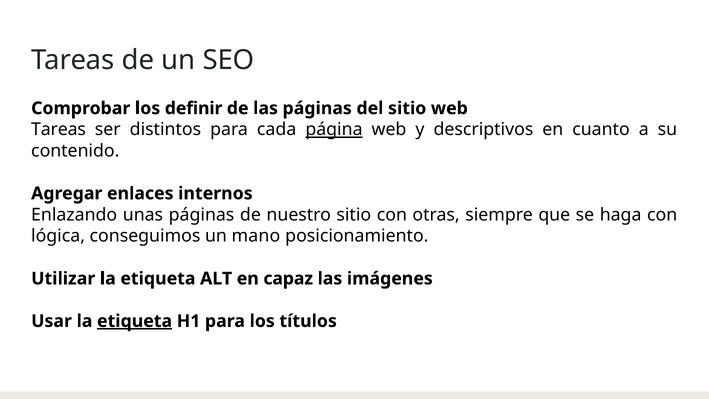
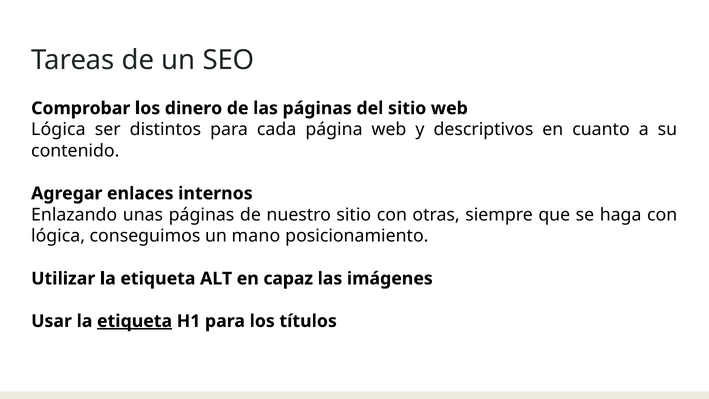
definir: definir -> dinero
Tareas at (59, 130): Tareas -> Lógica
página underline: present -> none
